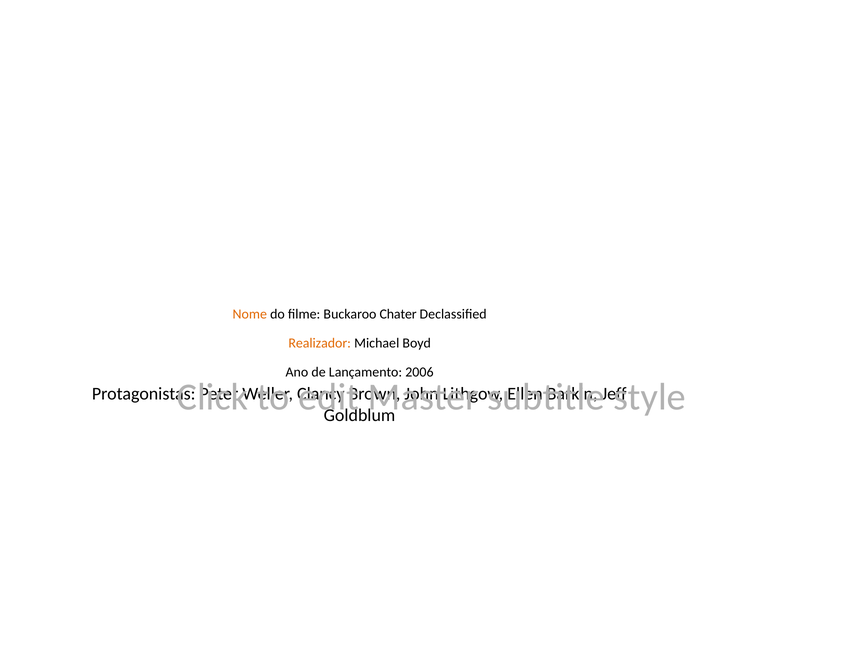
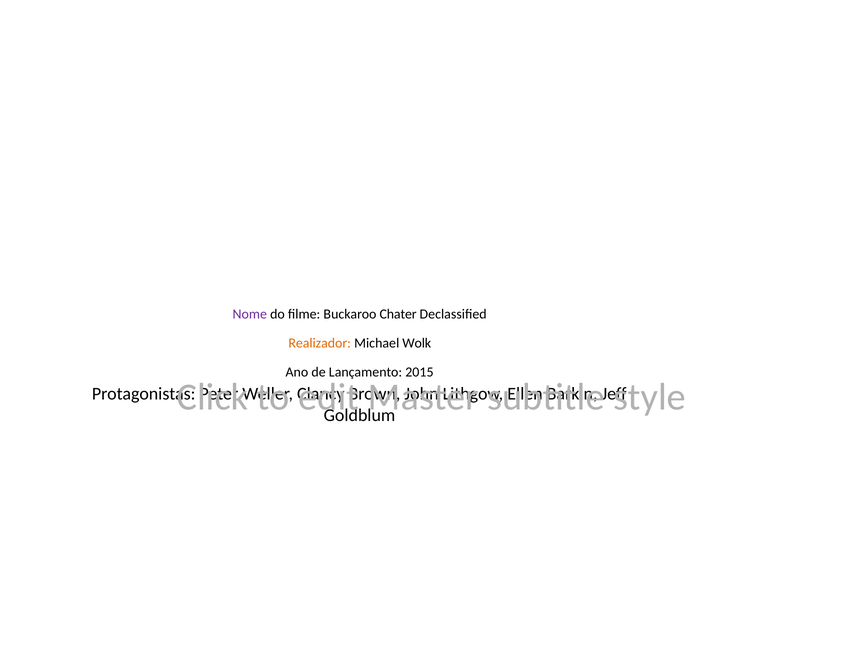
Nome colour: orange -> purple
Boyd: Boyd -> Wolk
2006: 2006 -> 2015
